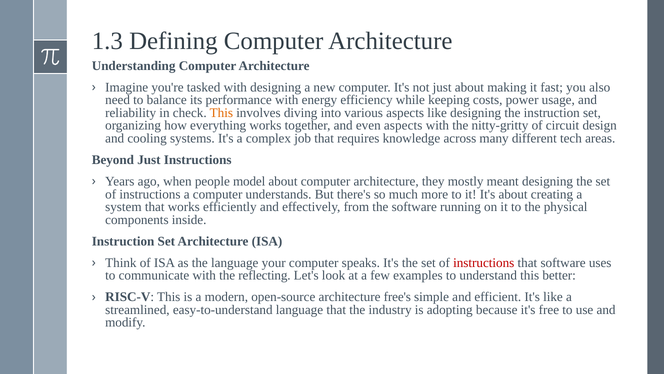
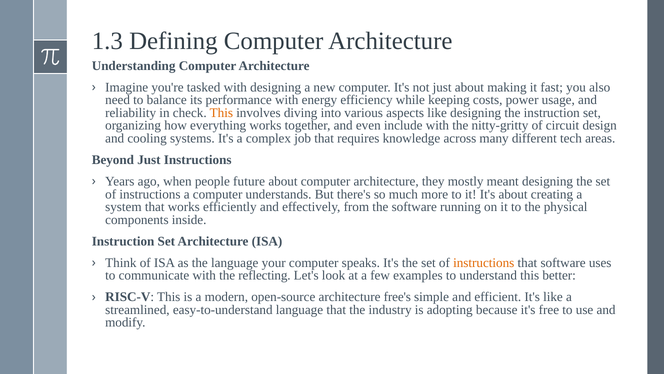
even aspects: aspects -> include
model: model -> future
instructions at (484, 262) colour: red -> orange
